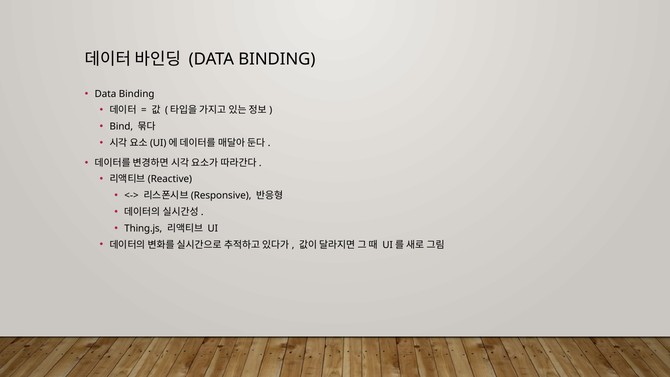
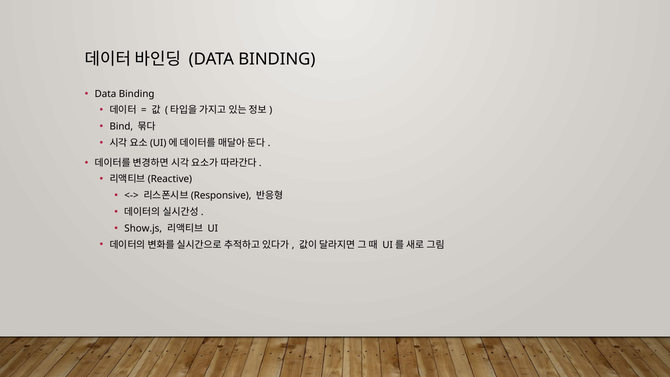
Thing.js: Thing.js -> Show.js
